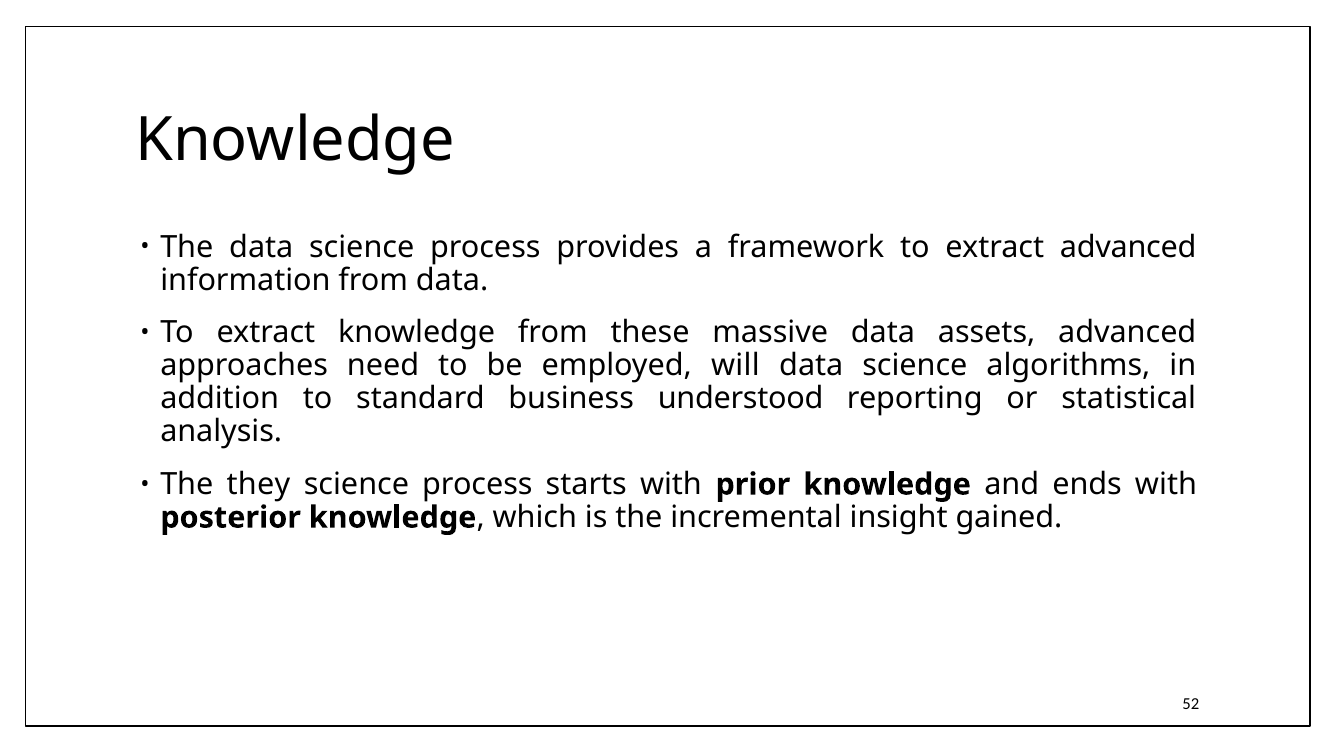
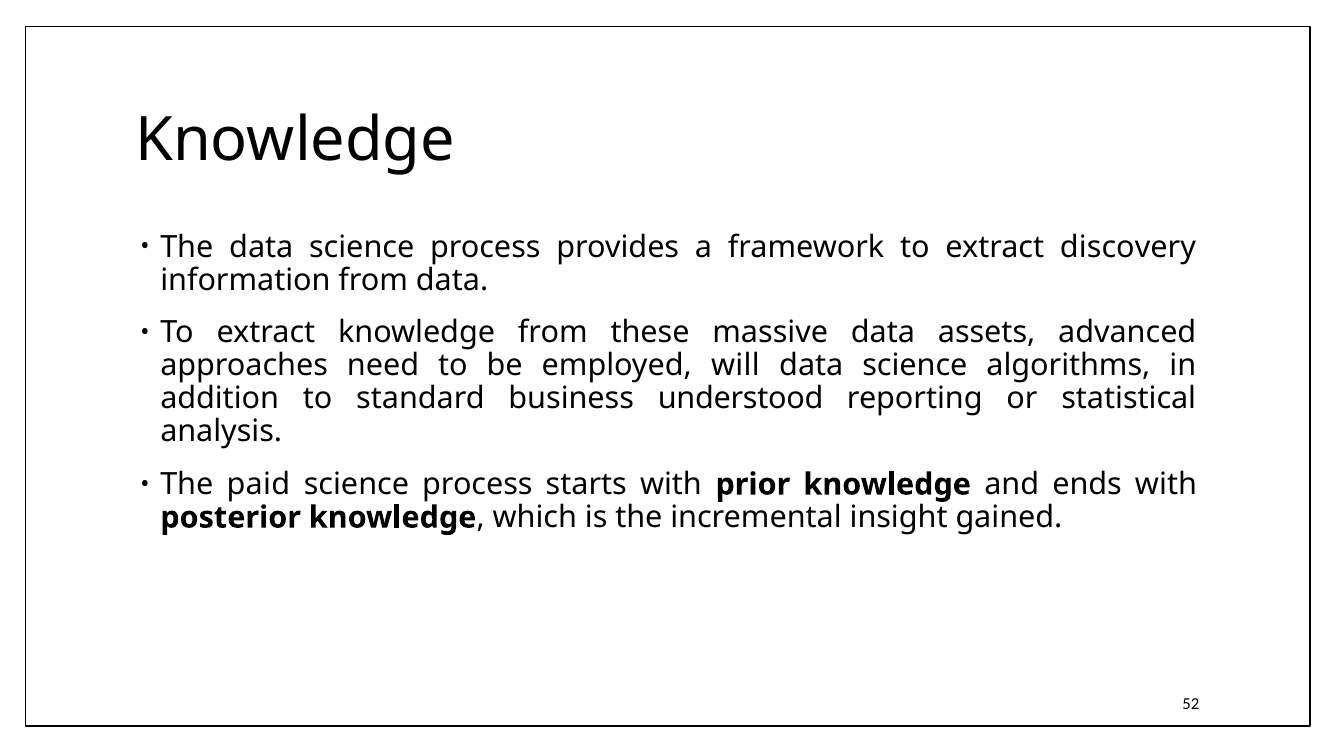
extract advanced: advanced -> discovery
they: they -> paid
